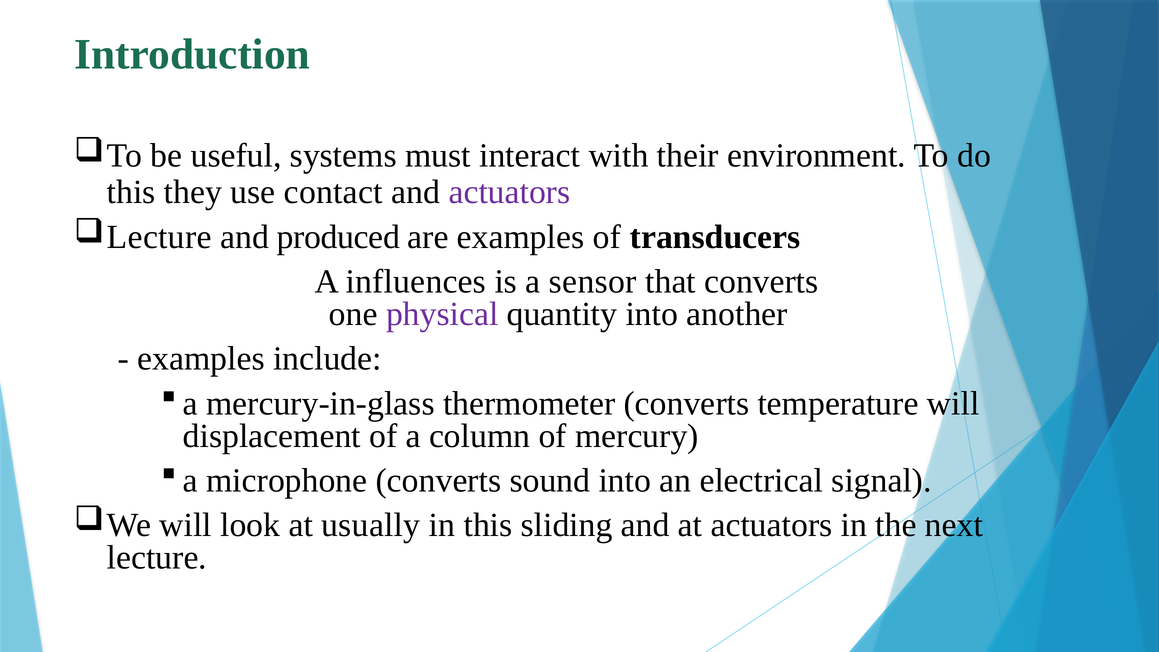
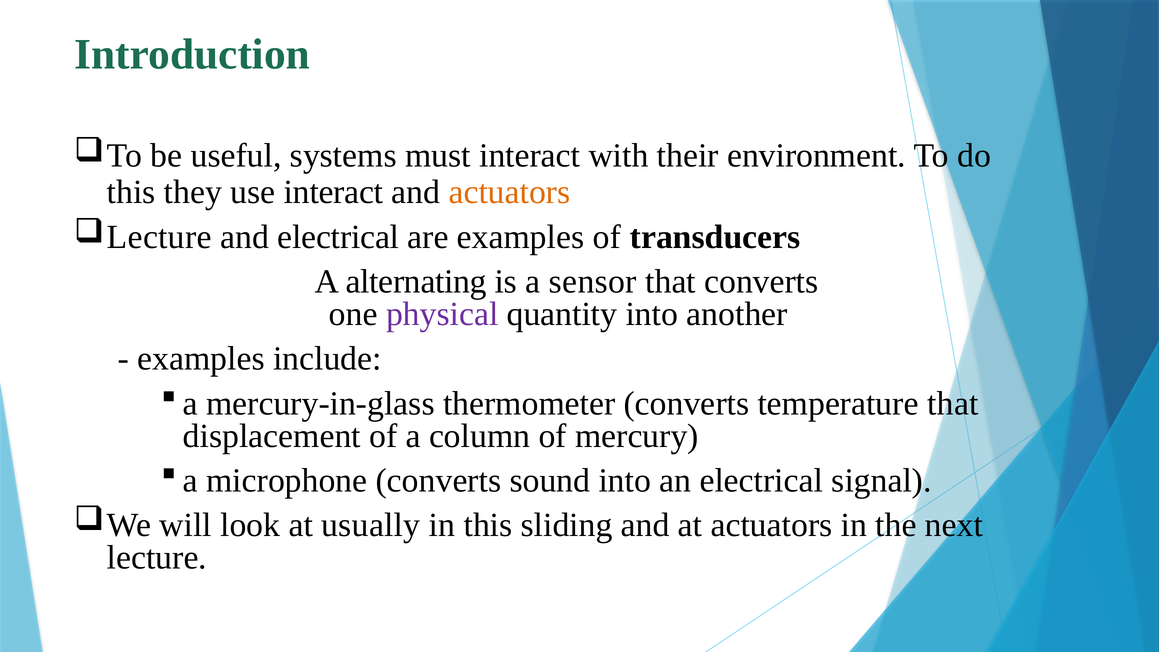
use contact: contact -> interact
actuators at (509, 192) colour: purple -> orange
and produced: produced -> electrical
influences: influences -> alternating
temperature will: will -> that
